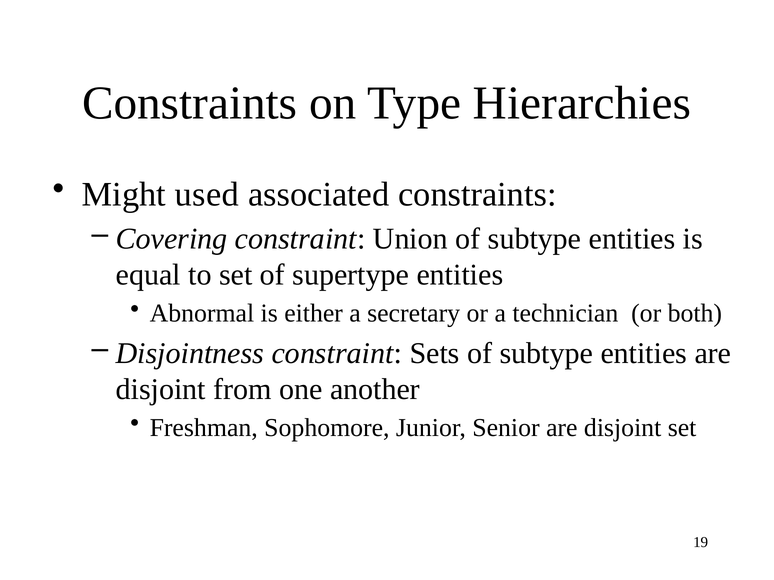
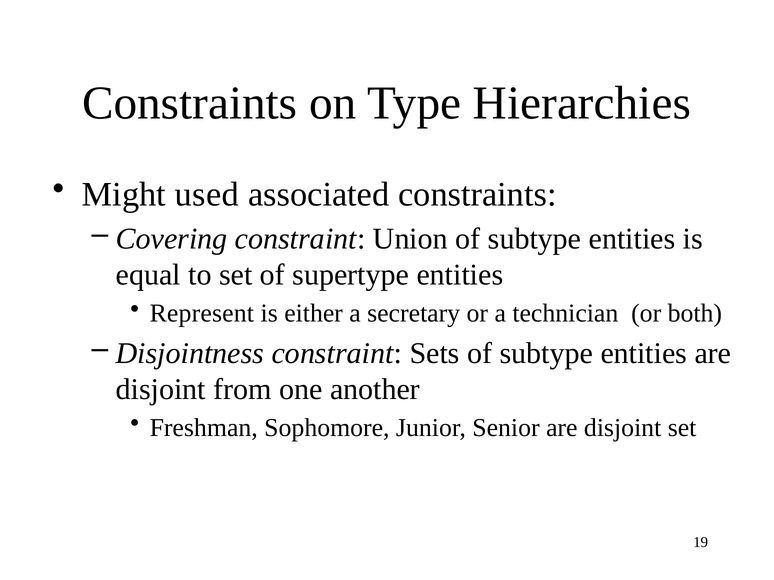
Abnormal: Abnormal -> Represent
